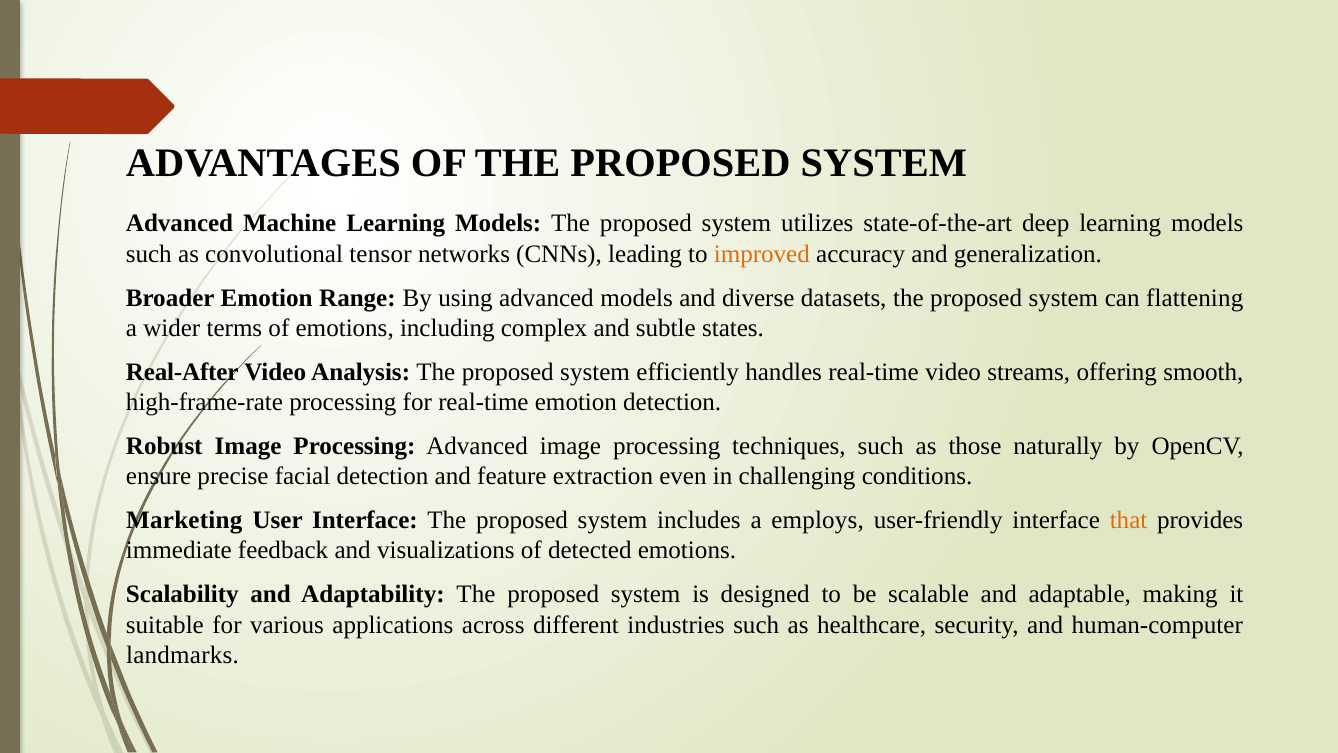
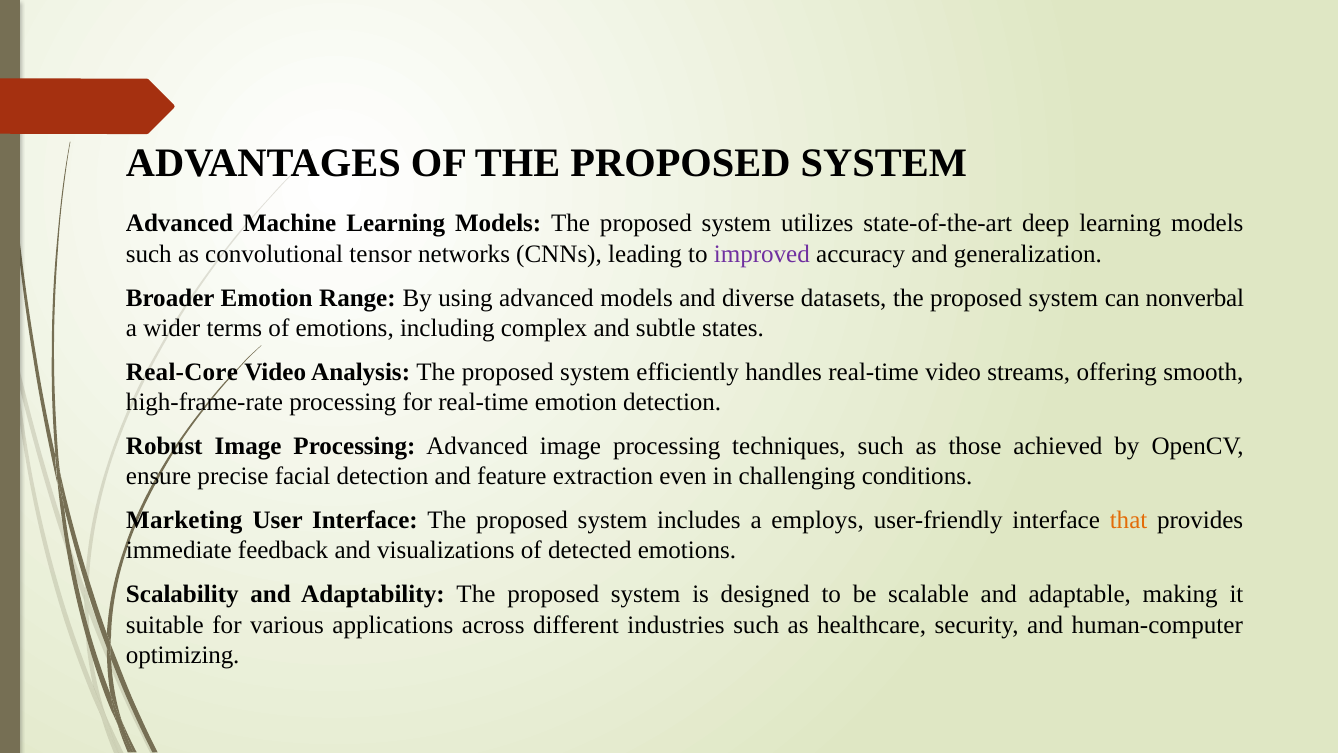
improved colour: orange -> purple
flattening: flattening -> nonverbal
Real-After: Real-After -> Real-Core
naturally: naturally -> achieved
landmarks: landmarks -> optimizing
